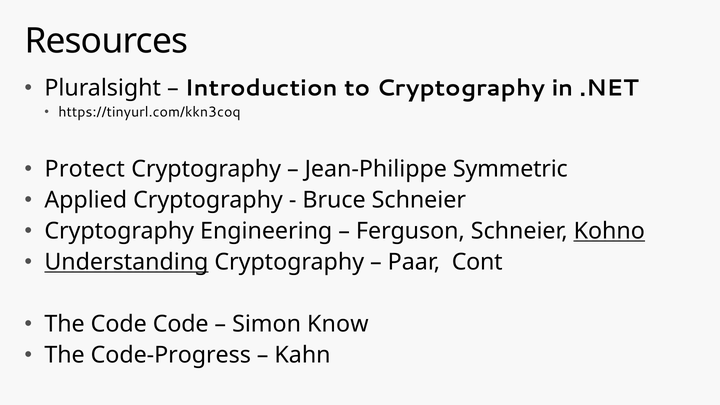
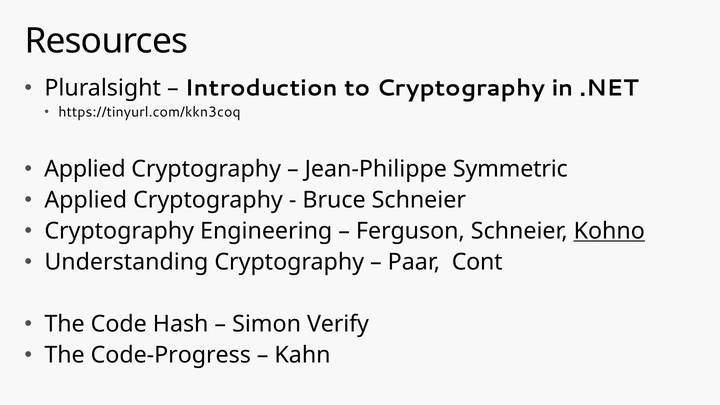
Protect at (85, 169): Protect -> Applied
Understanding underline: present -> none
Code Code: Code -> Hash
Know: Know -> Verify
